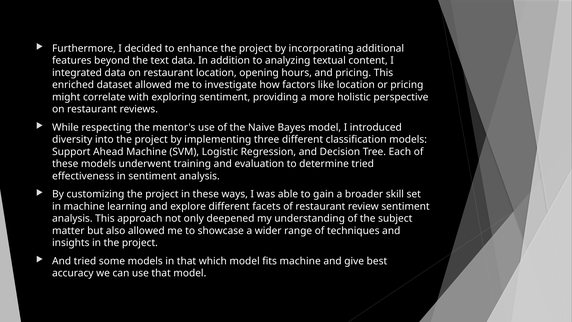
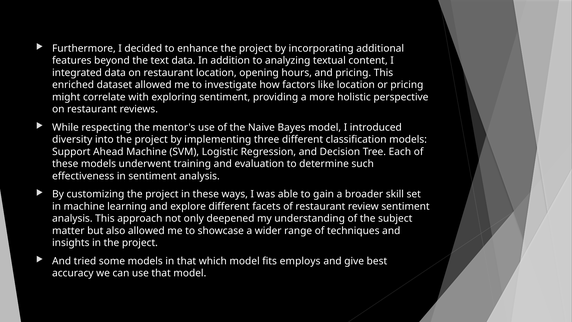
determine tried: tried -> such
fits machine: machine -> employs
